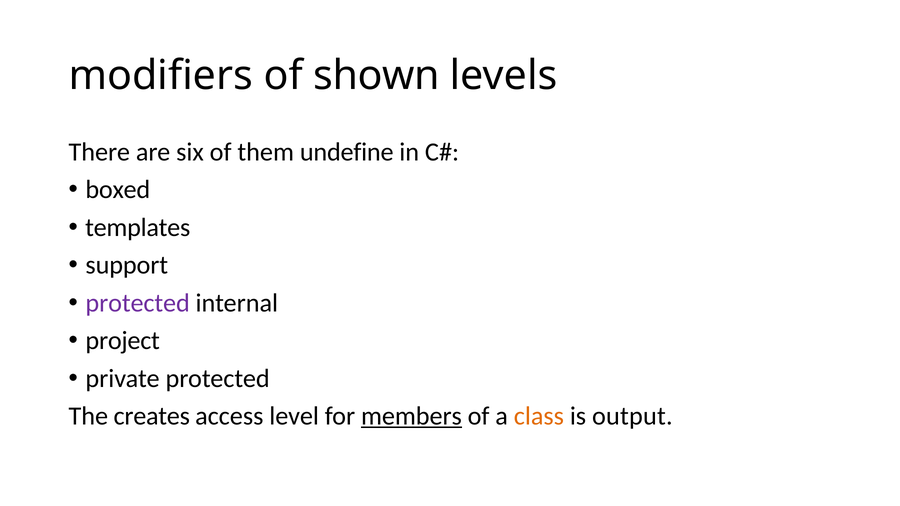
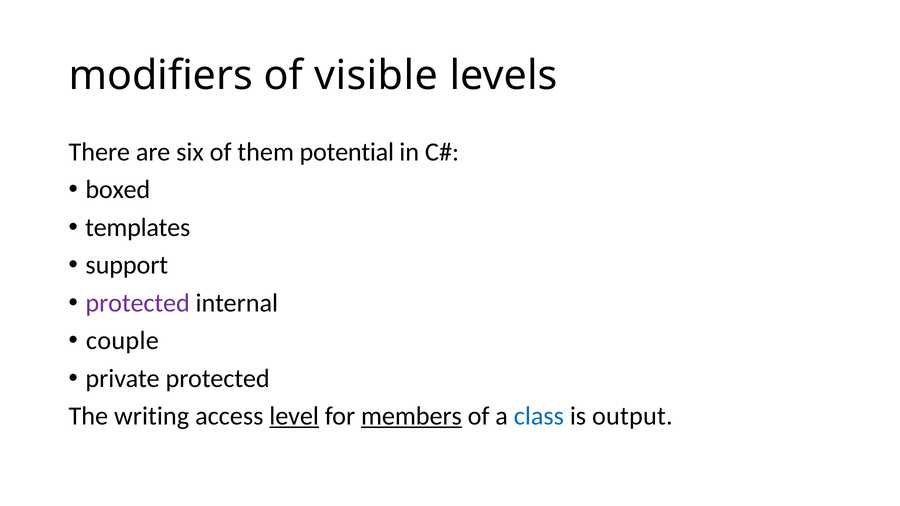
shown: shown -> visible
undefine: undefine -> potential
project: project -> couple
creates: creates -> writing
level underline: none -> present
class colour: orange -> blue
